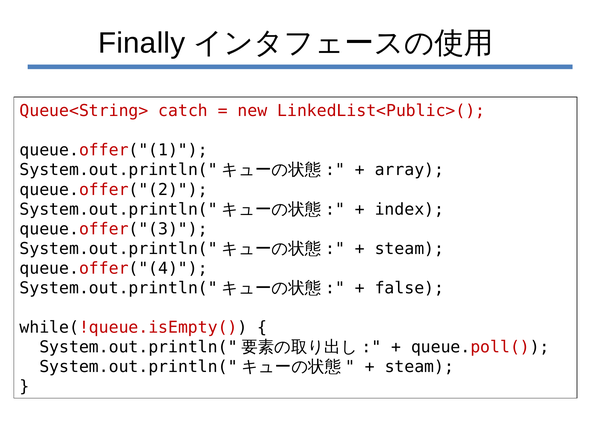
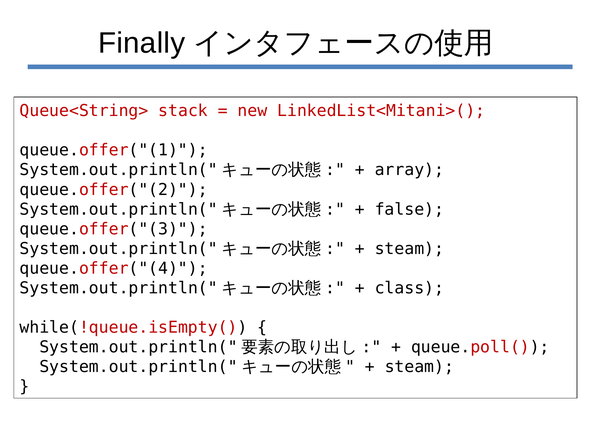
catch: catch -> stack
LinkedList<Public>(: LinkedList<Public>( -> LinkedList<Mitani>(
index: index -> false
false: false -> class
